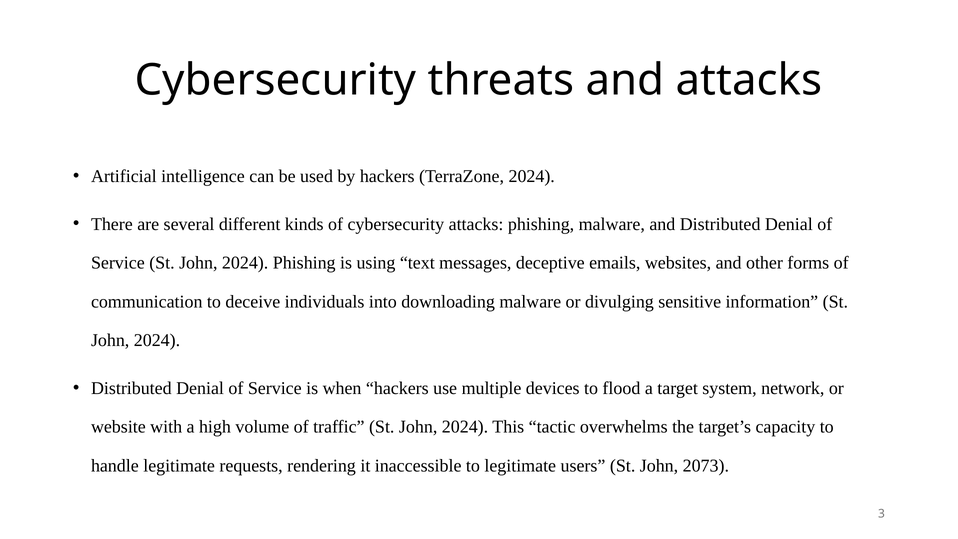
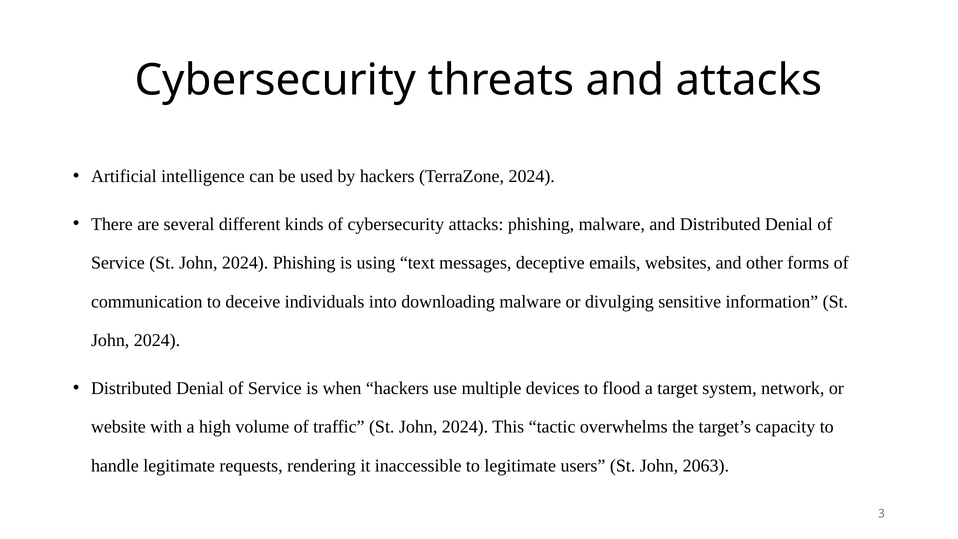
2073: 2073 -> 2063
